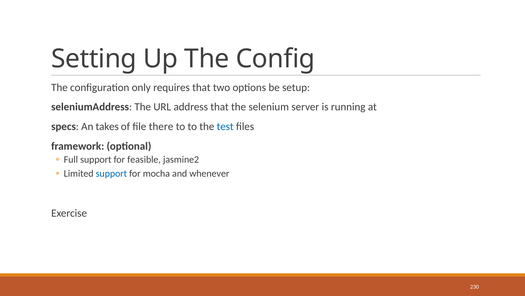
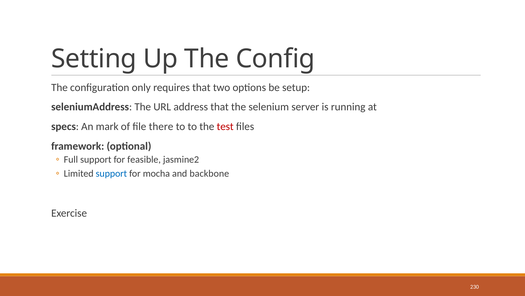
takes: takes -> mark
test colour: blue -> red
whenever: whenever -> backbone
